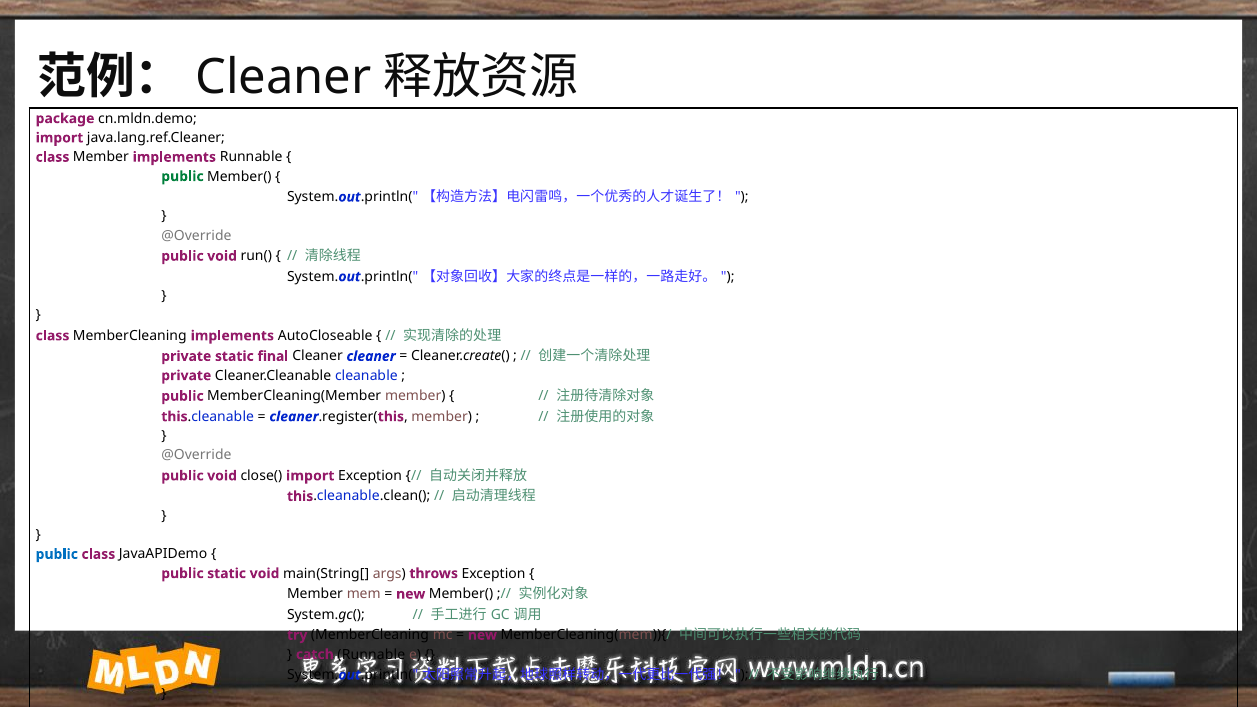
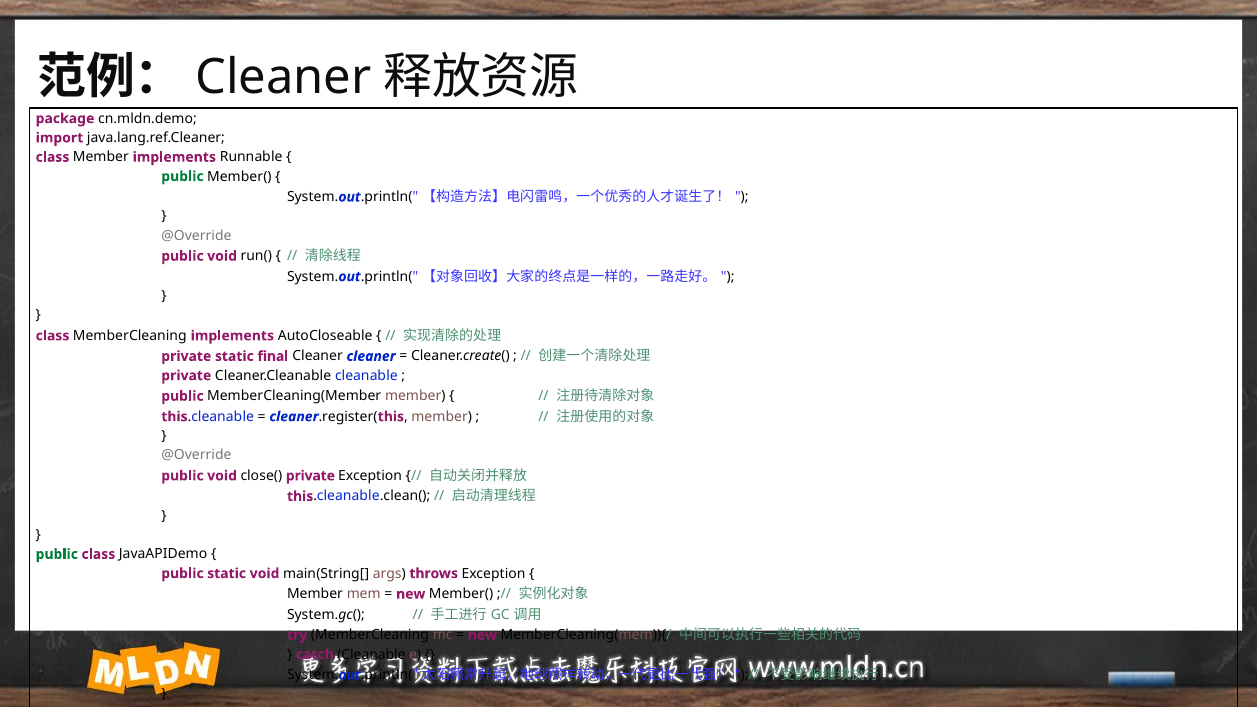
close( import: import -> private
public at (57, 554) colour: blue -> green
catch Runnable: Runnable -> Cleanable
